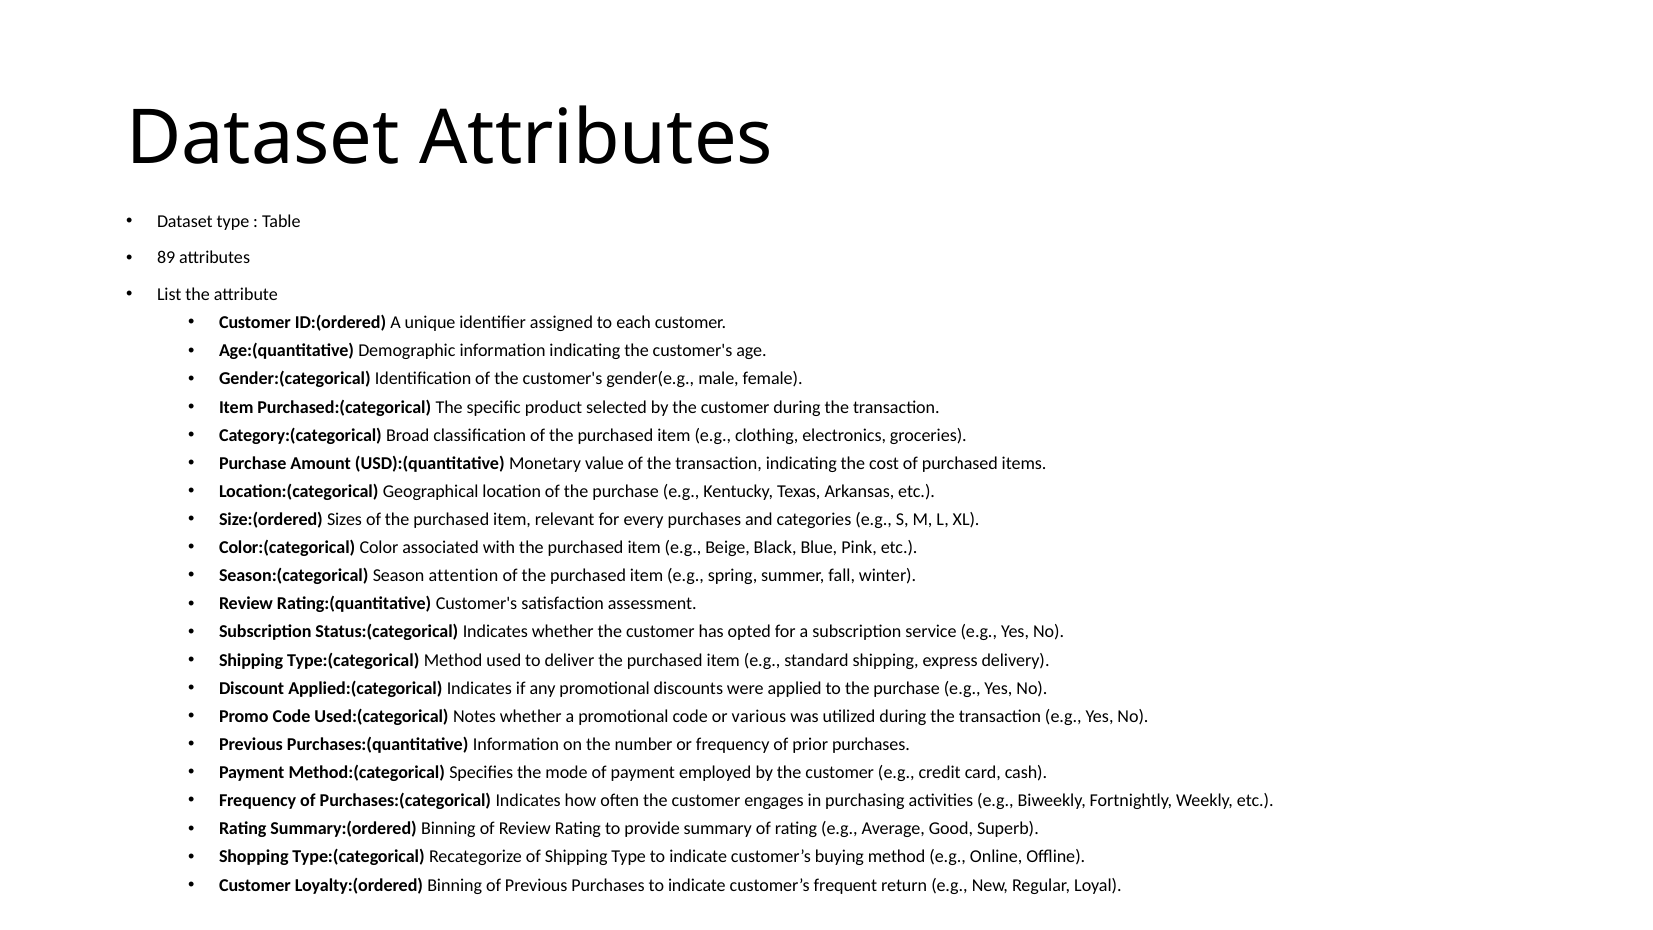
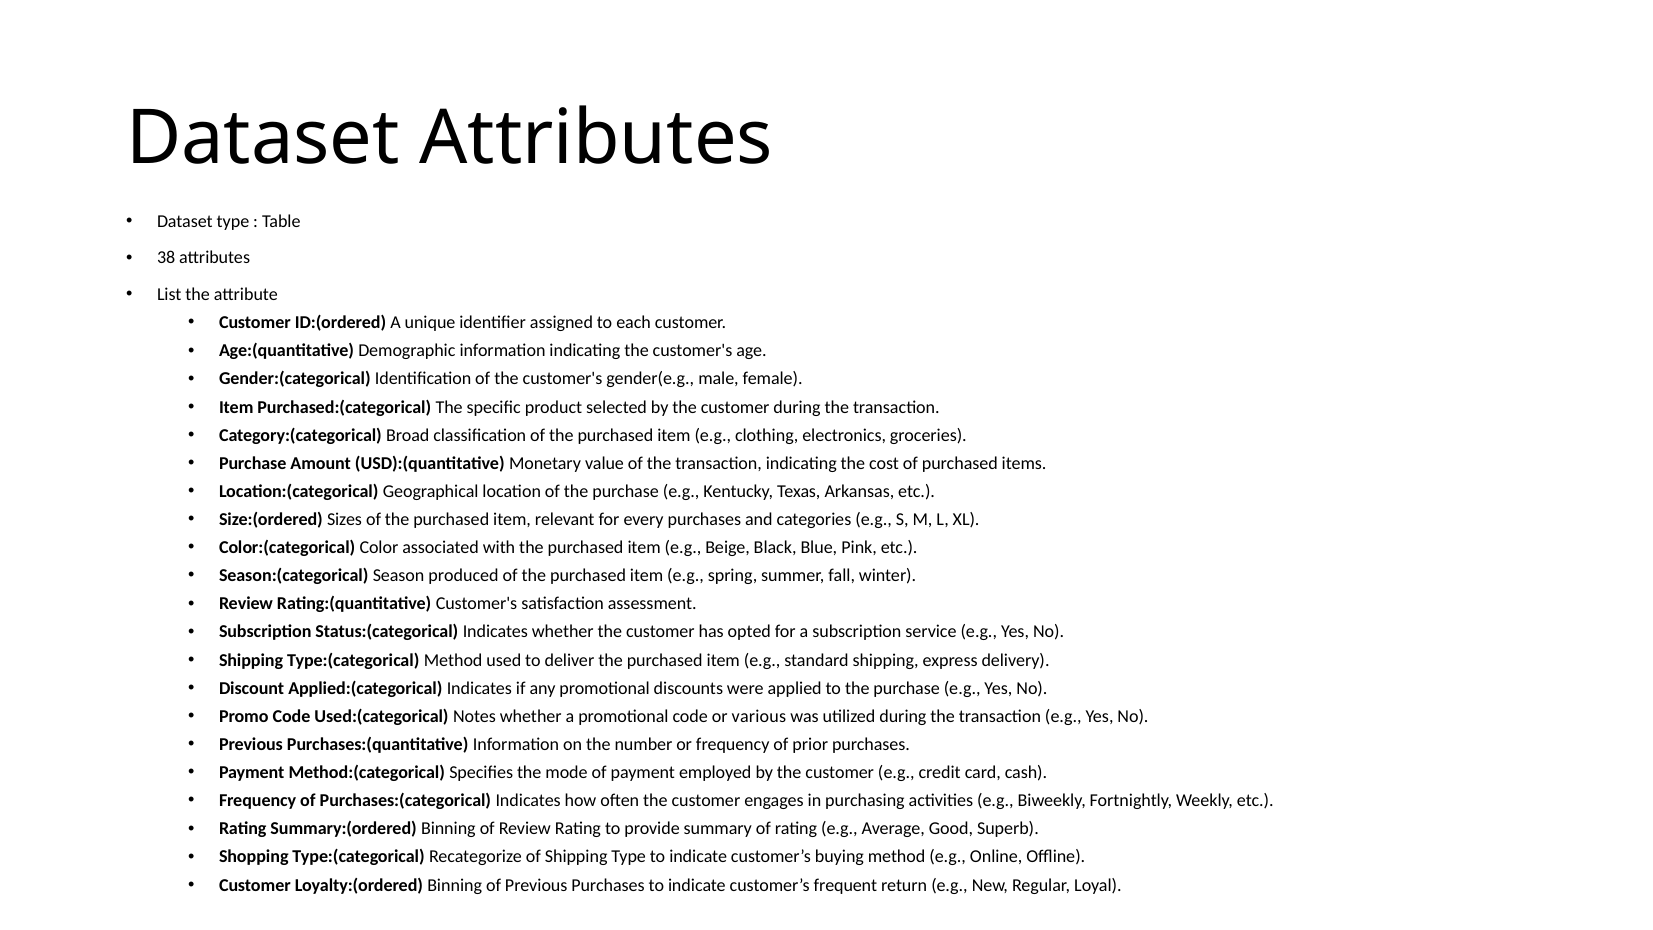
89: 89 -> 38
attention: attention -> produced
